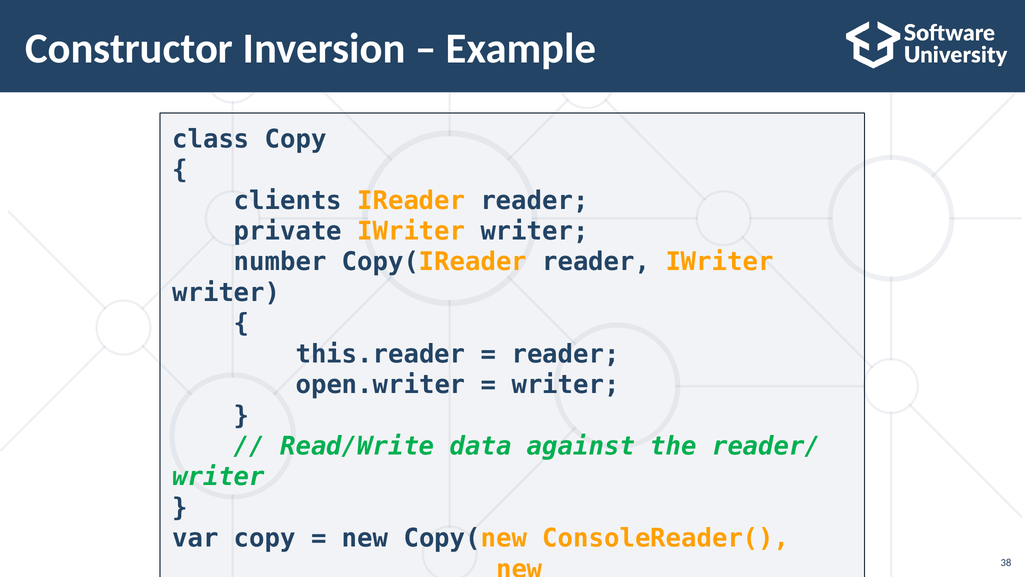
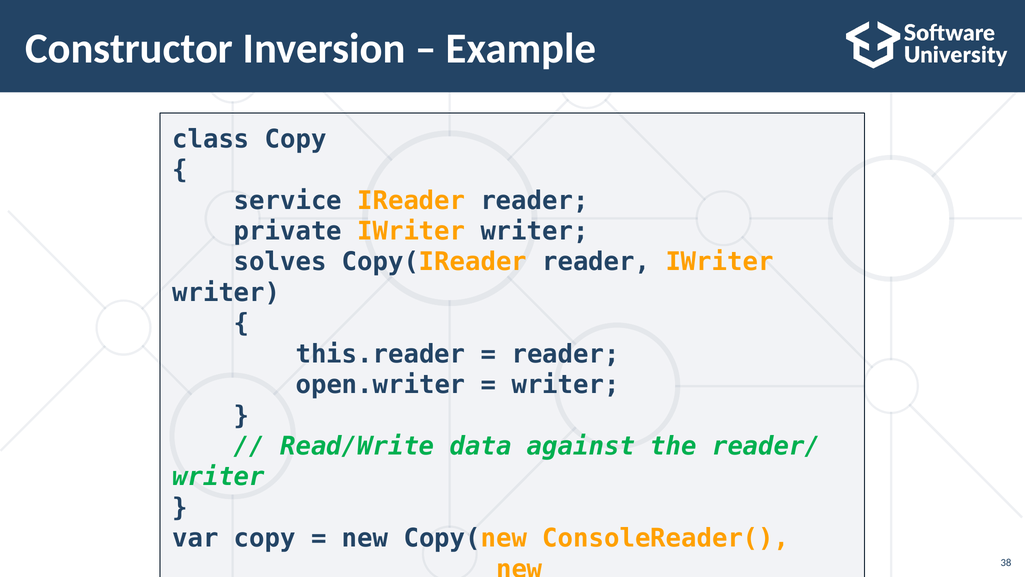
clients: clients -> service
number: number -> solves
